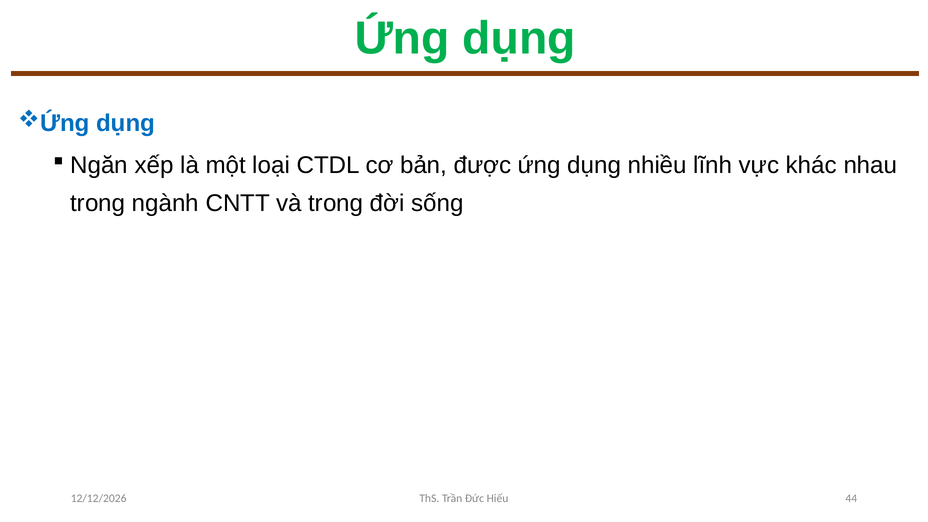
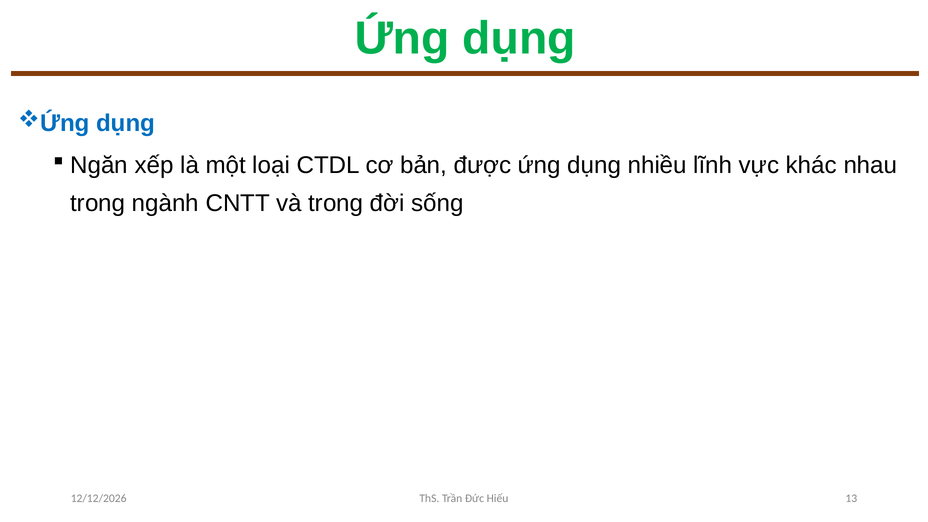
44: 44 -> 13
